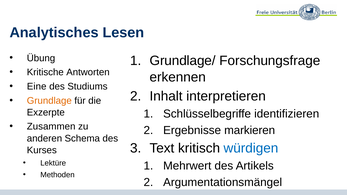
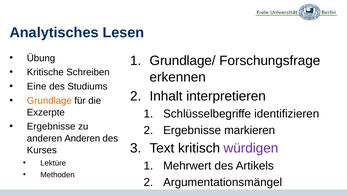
Antworten: Antworten -> Schreiben
Zusammen at (51, 127): Zusammen -> Ergebnisse
anderen Schema: Schema -> Anderen
würdigen colour: blue -> purple
